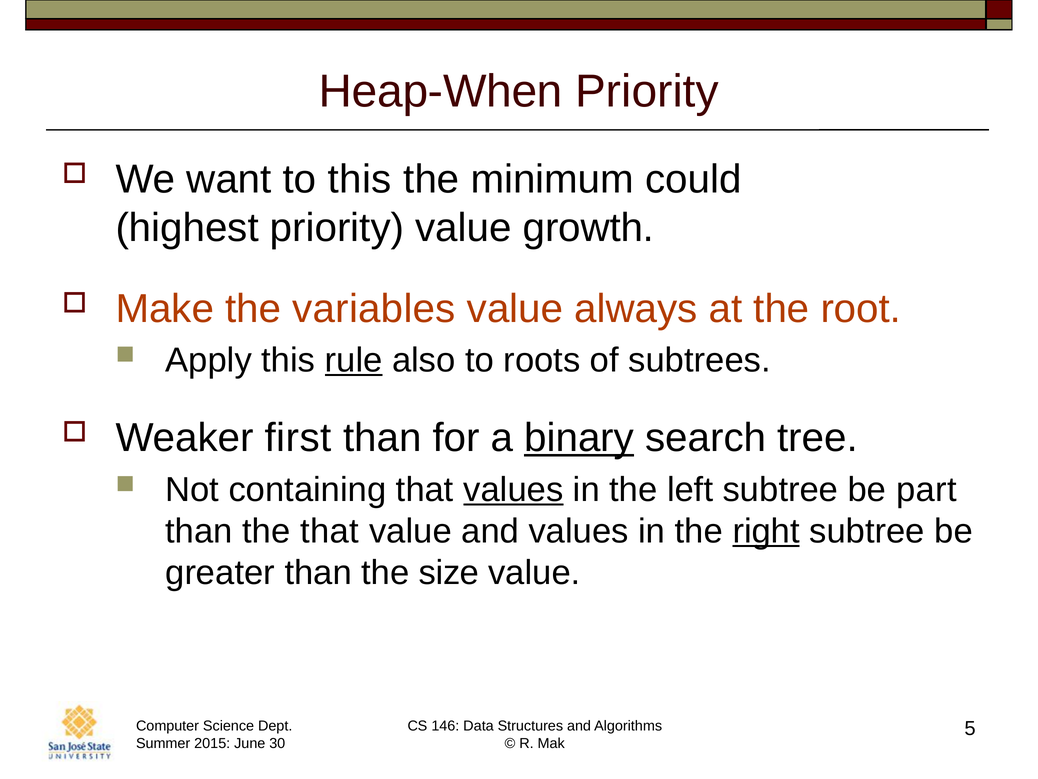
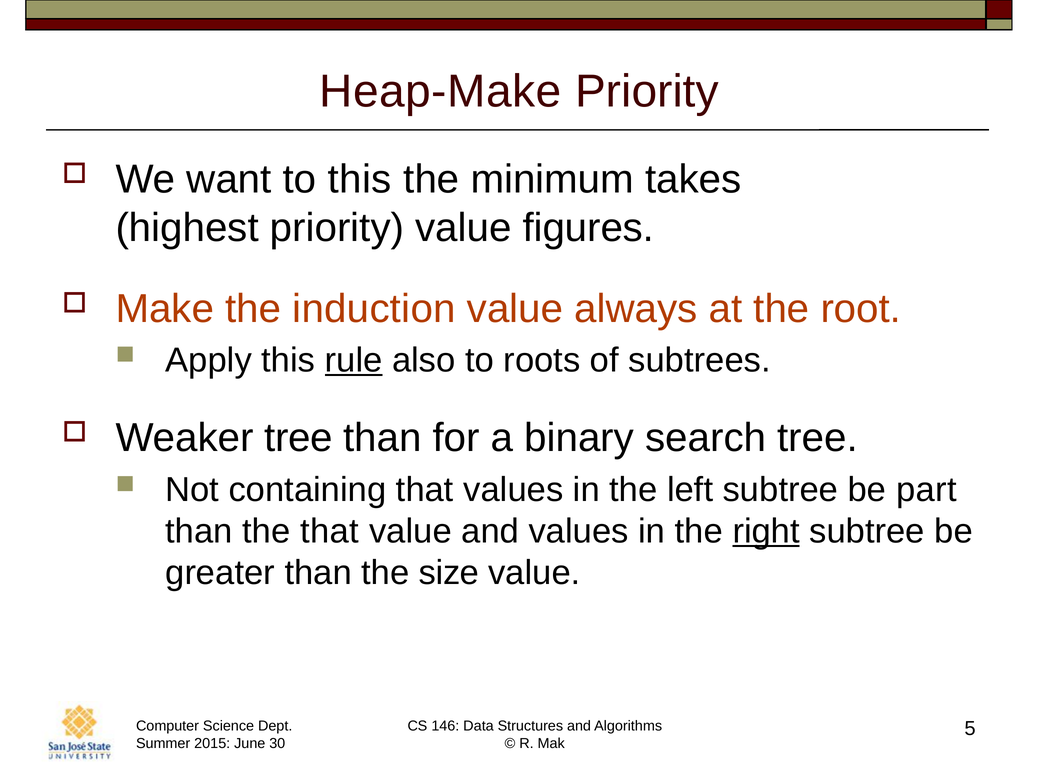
Heap-When: Heap-When -> Heap-Make
could: could -> takes
growth: growth -> figures
variables: variables -> induction
Weaker first: first -> tree
binary underline: present -> none
values at (513, 489) underline: present -> none
